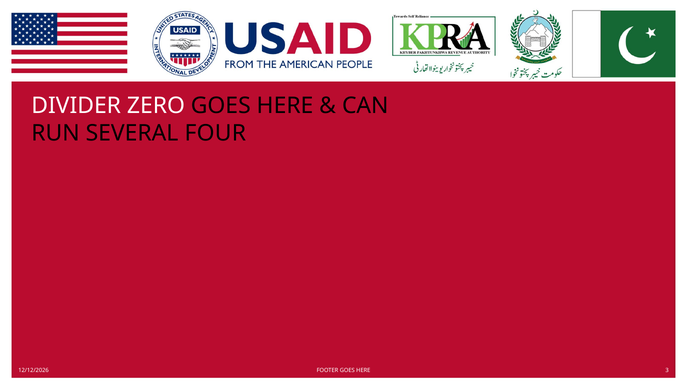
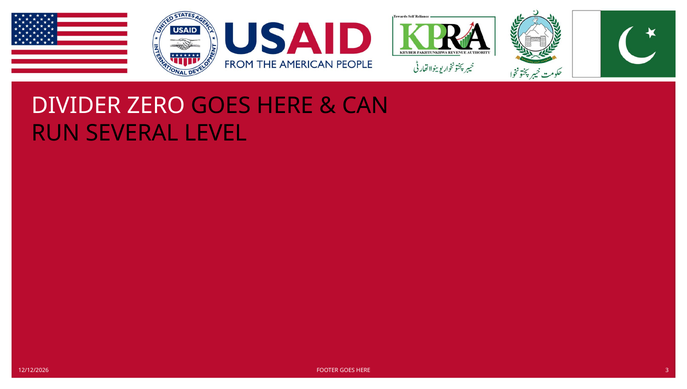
FOUR: FOUR -> LEVEL
